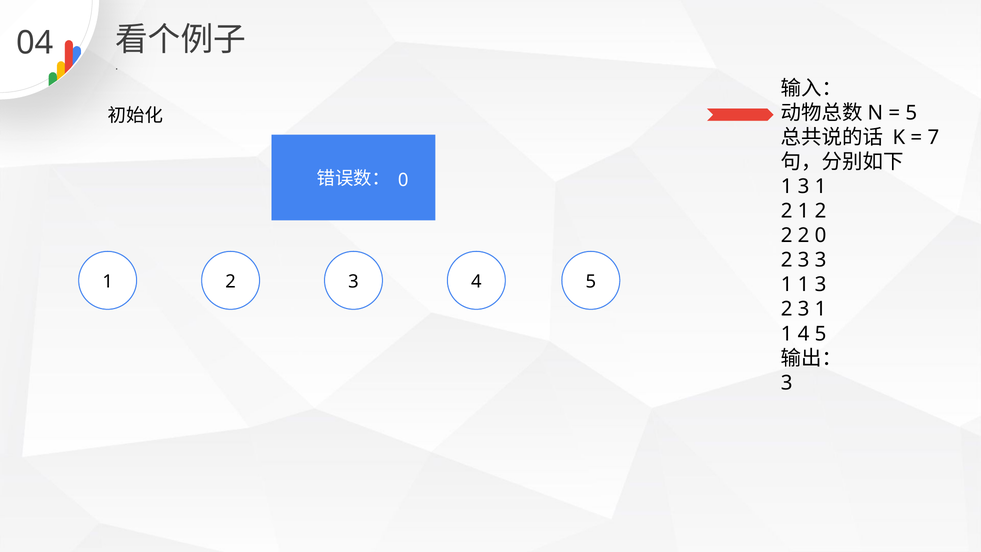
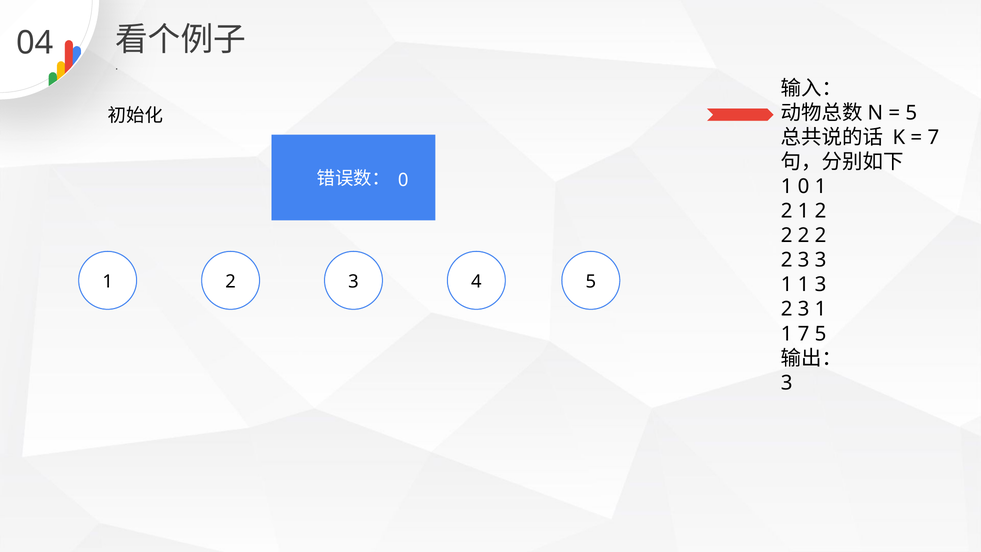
3 at (804, 186): 3 -> 0
0 at (821, 236): 0 -> 2
1 4: 4 -> 7
